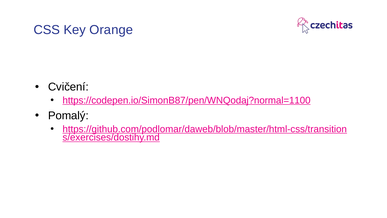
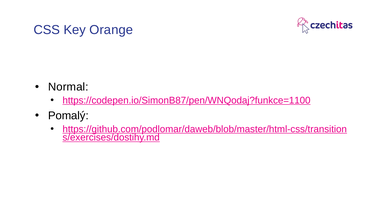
Cvičení: Cvičení -> Normal
https://codepen.io/SimonB87/pen/WNQodaj?normal=1100: https://codepen.io/SimonB87/pen/WNQodaj?normal=1100 -> https://codepen.io/SimonB87/pen/WNQodaj?funkce=1100
